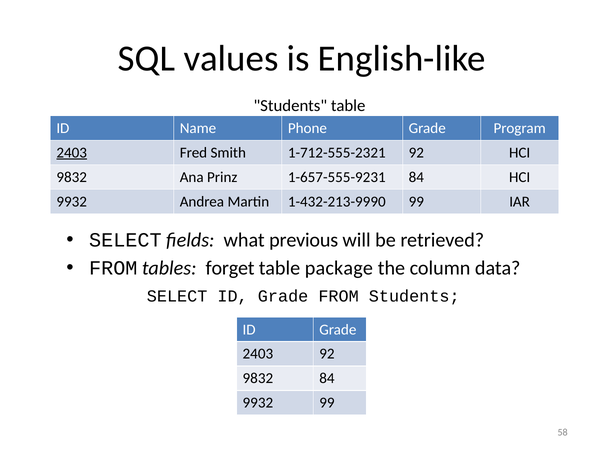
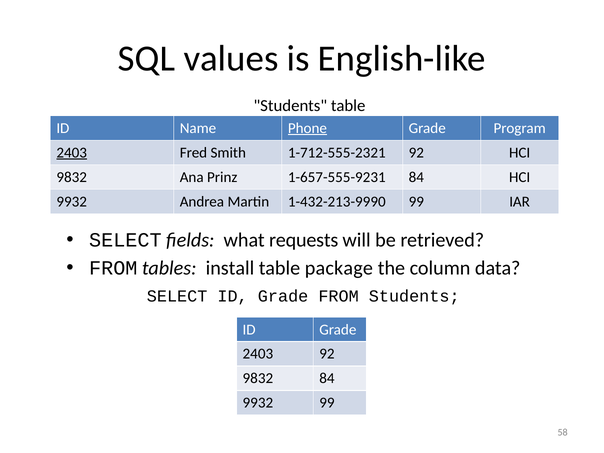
Phone underline: none -> present
previous: previous -> requests
forget: forget -> install
